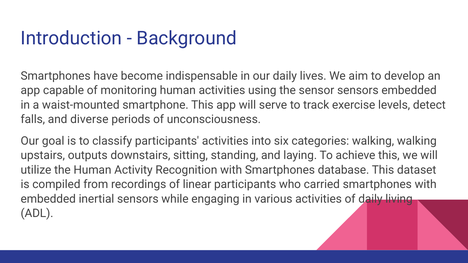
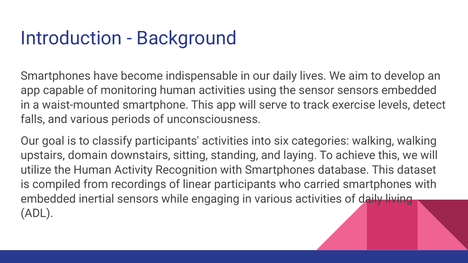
and diverse: diverse -> various
outputs: outputs -> domain
